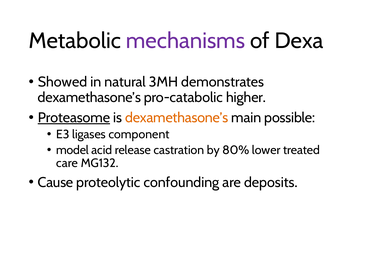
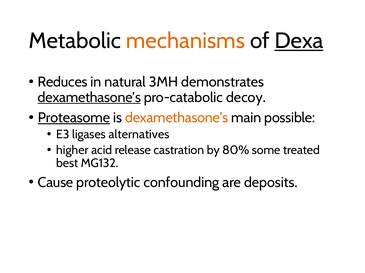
mechanisms colour: purple -> orange
Dexa underline: none -> present
Showed: Showed -> Reduces
dexamethasone’s at (89, 98) underline: none -> present
higher: higher -> decoy
component: component -> alternatives
model: model -> higher
lower: lower -> some
care: care -> best
